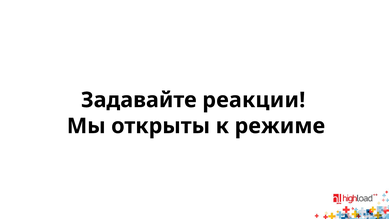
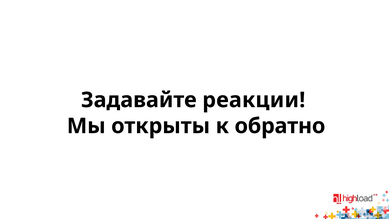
режиме: режиме -> обратно
